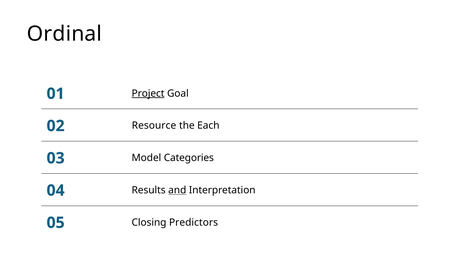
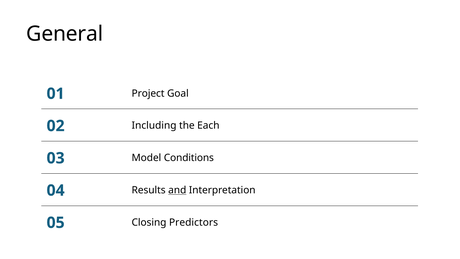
Ordinal: Ordinal -> General
Project underline: present -> none
Resource: Resource -> Including
Categories: Categories -> Conditions
